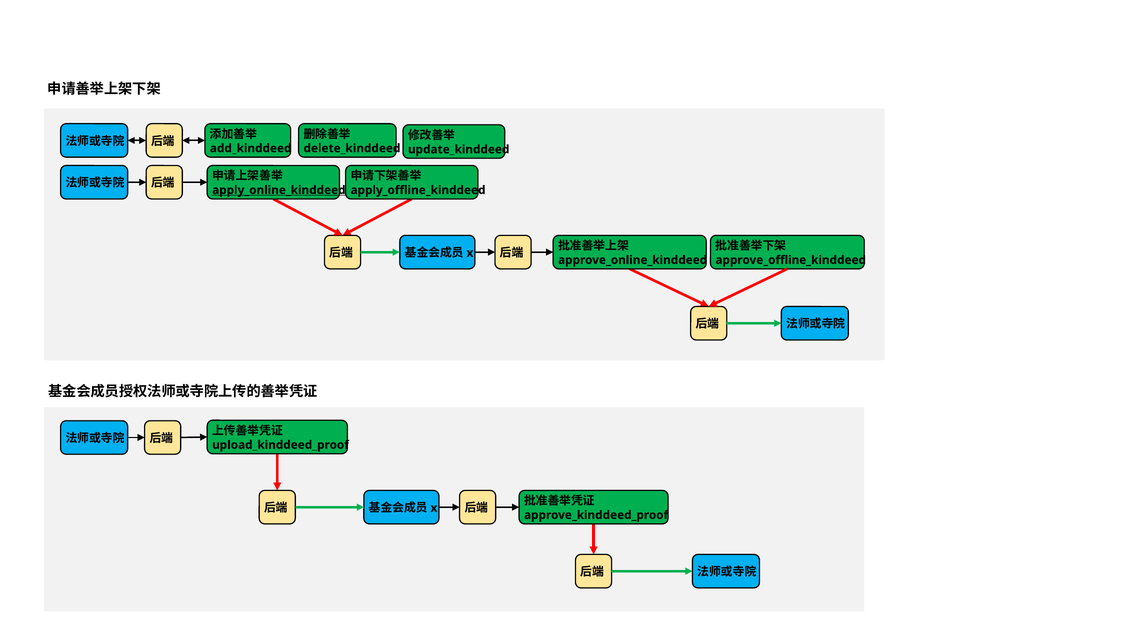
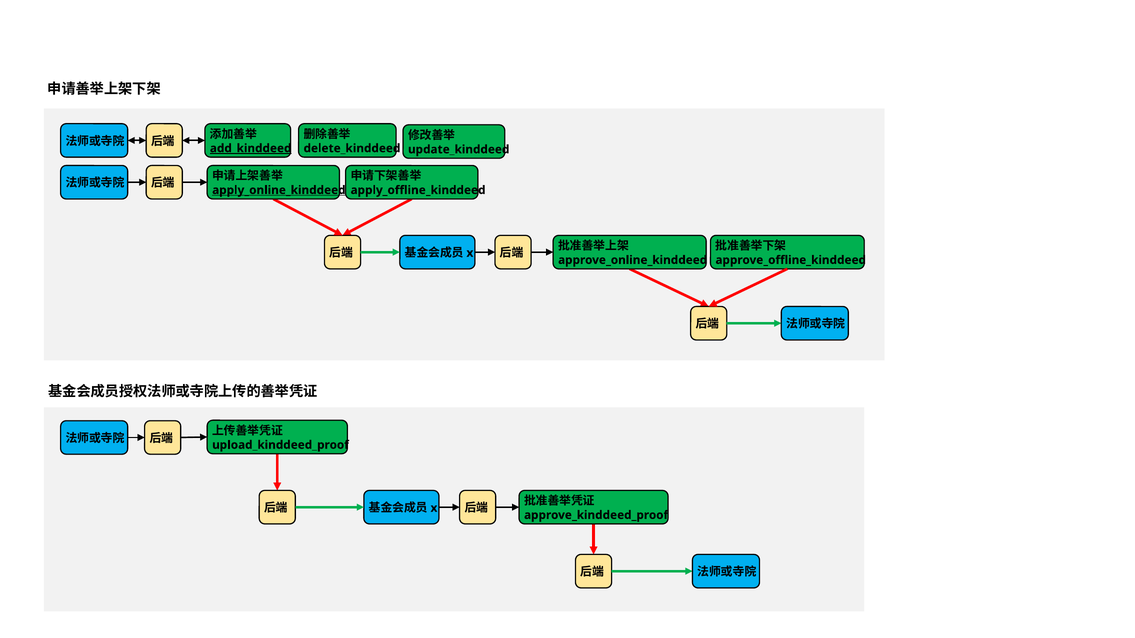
add_kinddeed underline: none -> present
